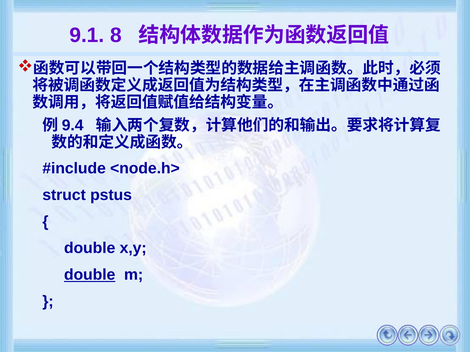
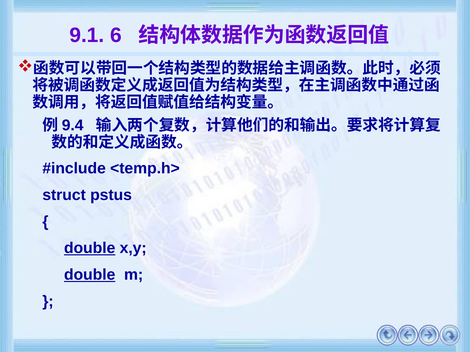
8: 8 -> 6
<node.h>: <node.h> -> <temp.h>
double at (90, 248) underline: none -> present
